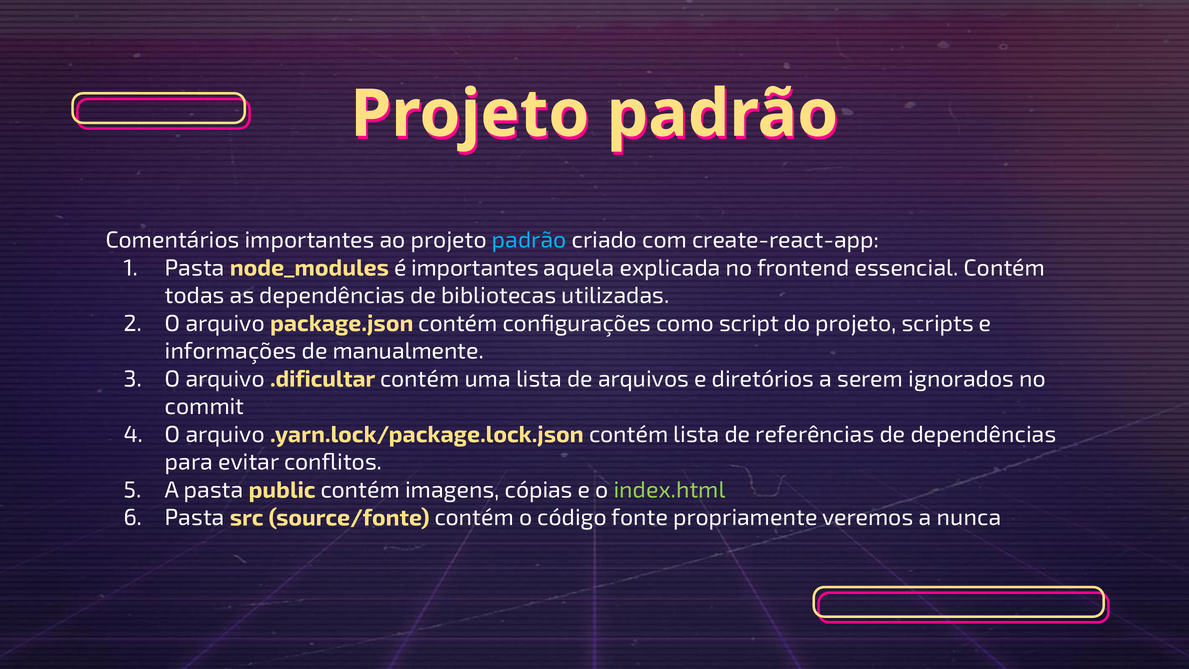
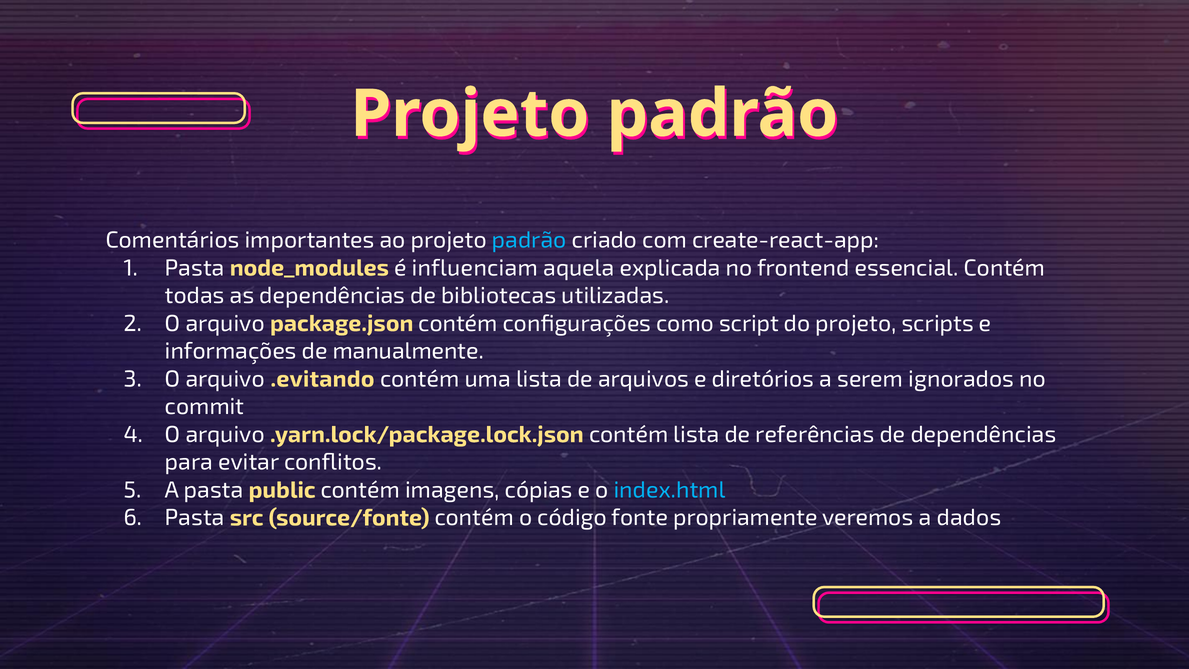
é importantes: importantes -> influenciam
.dificultar: .dificultar -> .evitando
index.html colour: light green -> light blue
nunca: nunca -> dados
